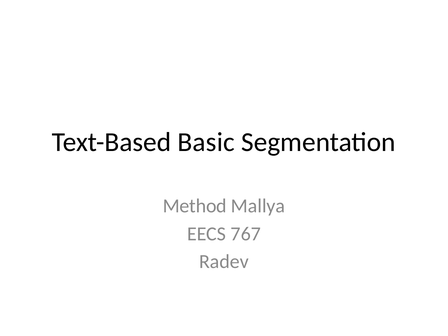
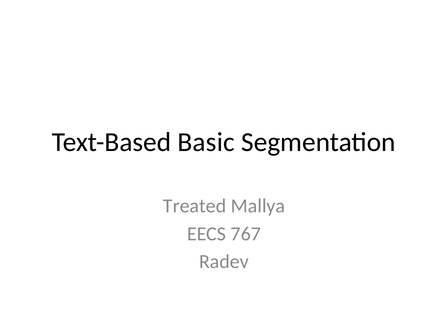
Method: Method -> Treated
